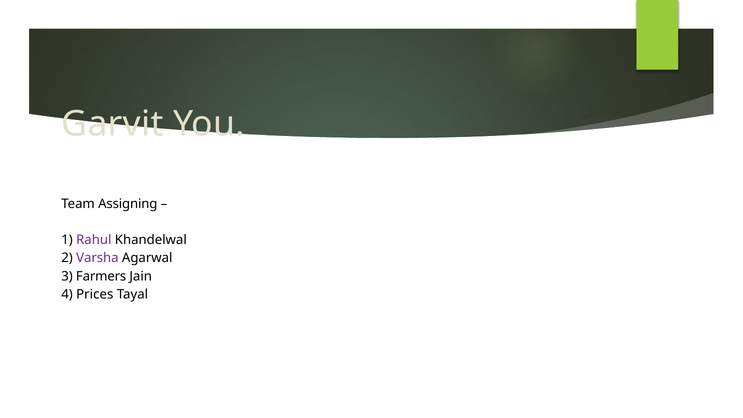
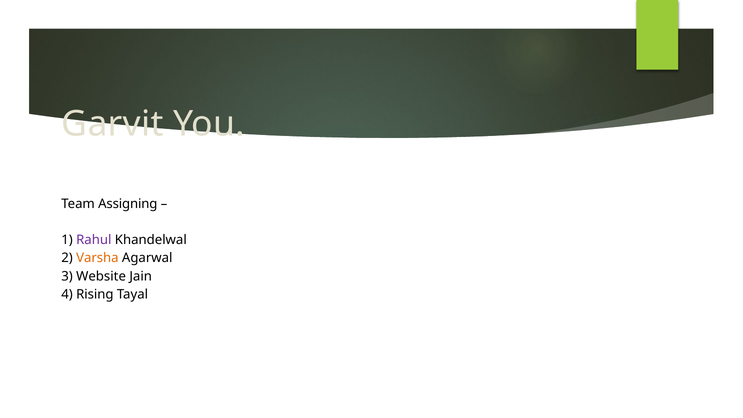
Varsha colour: purple -> orange
Farmers: Farmers -> Website
Prices: Prices -> Rising
